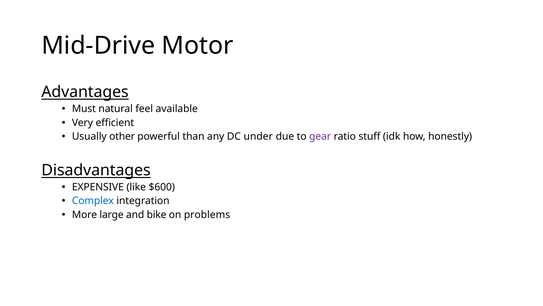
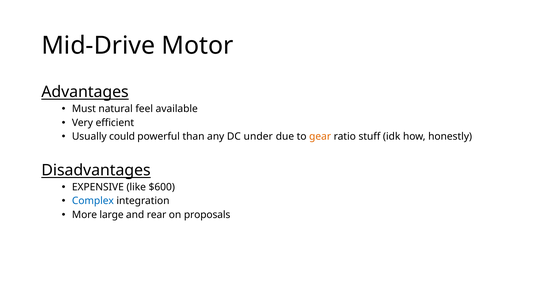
other: other -> could
gear colour: purple -> orange
bike: bike -> rear
problems: problems -> proposals
